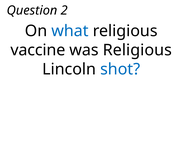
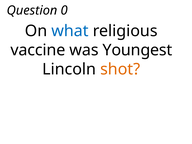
2: 2 -> 0
was Religious: Religious -> Youngest
shot colour: blue -> orange
